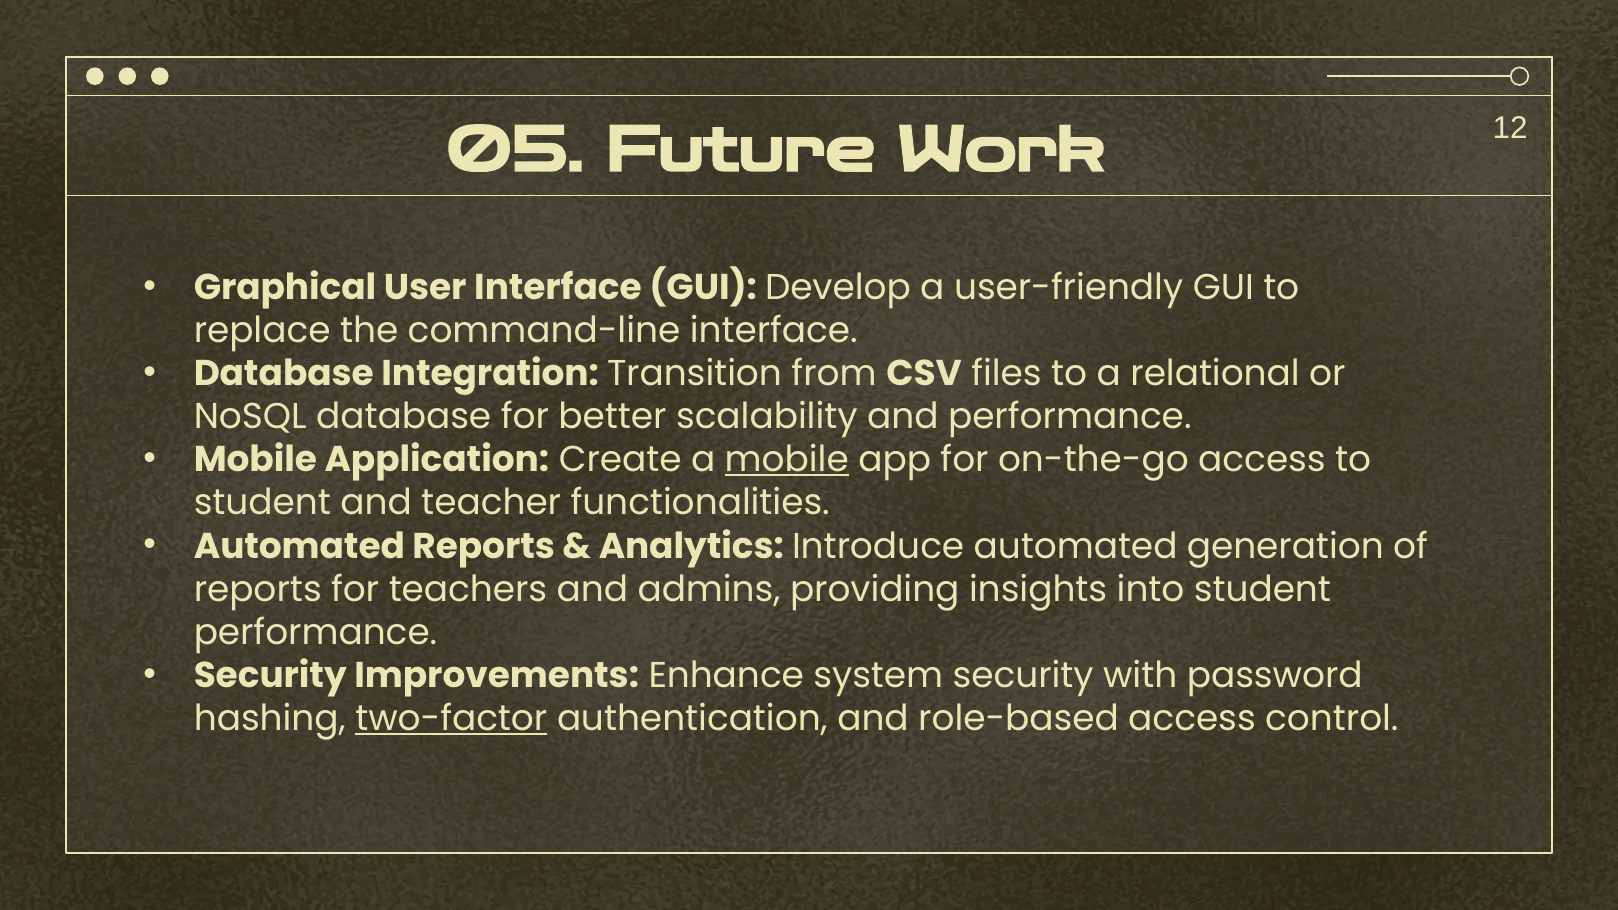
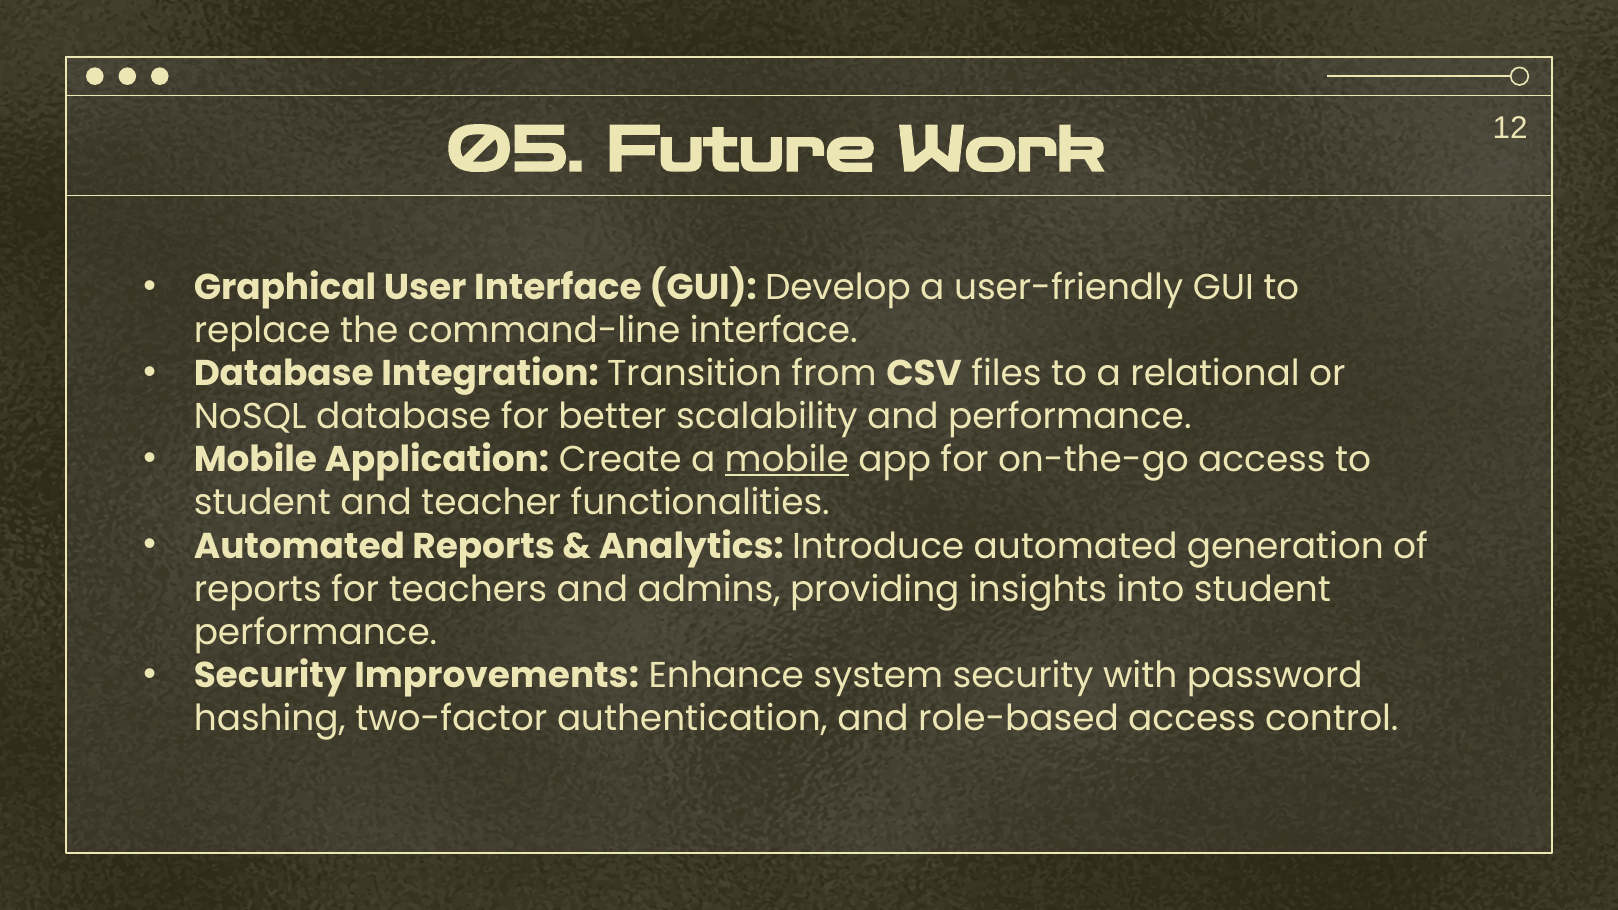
two-factor underline: present -> none
